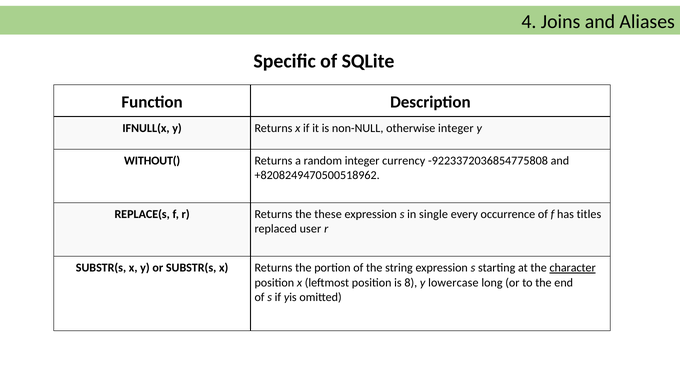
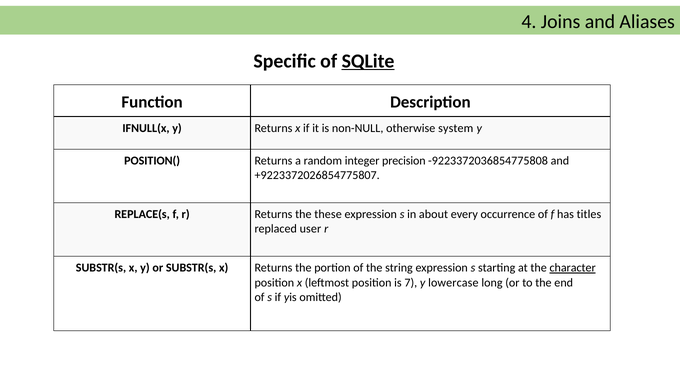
SQLite underline: none -> present
otherwise integer: integer -> system
WITHOUT(: WITHOUT( -> POSITION(
currency: currency -> precision
+8208249470500518962: +8208249470500518962 -> +9223372026854775807
single: single -> about
8: 8 -> 7
